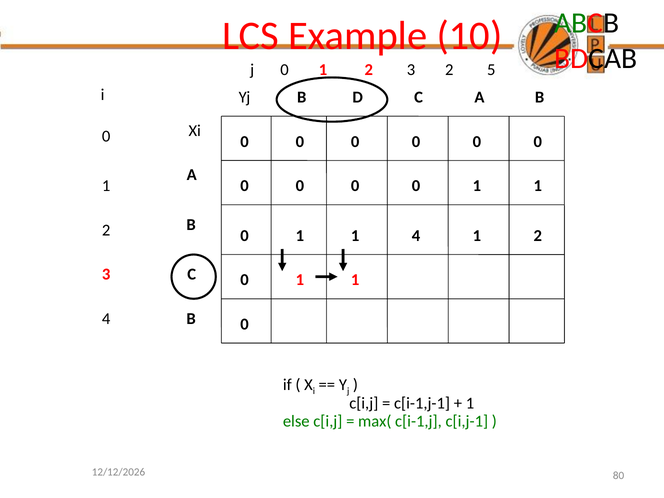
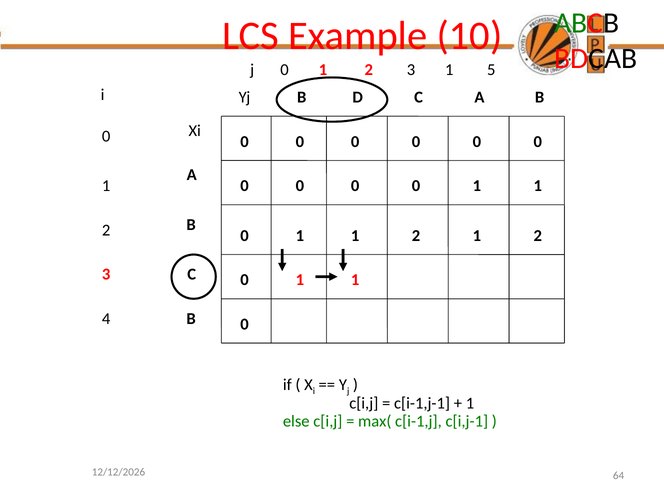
3 2: 2 -> 1
4 at (416, 236): 4 -> 2
80: 80 -> 64
